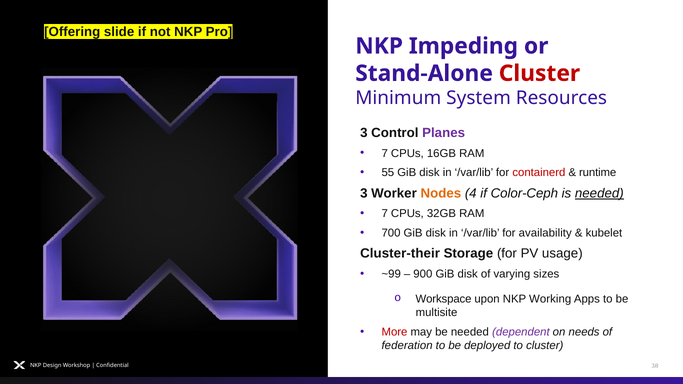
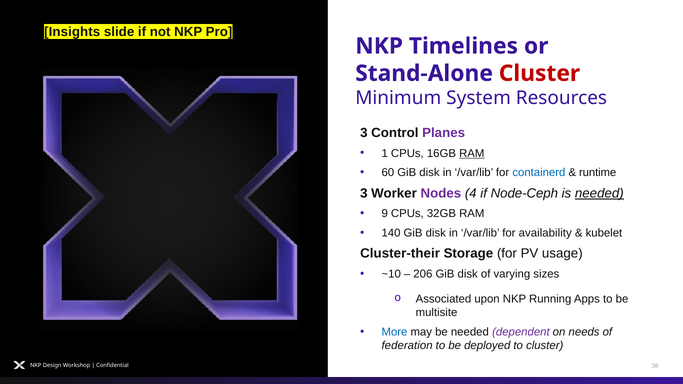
Offering: Offering -> Insights
Impeding: Impeding -> Timelines
7 at (385, 153): 7 -> 1
RAM at (472, 153) underline: none -> present
55: 55 -> 60
containerd colour: red -> blue
Nodes colour: orange -> purple
Color-Ceph: Color-Ceph -> Node-Ceph
7 at (385, 214): 7 -> 9
700: 700 -> 140
~99: ~99 -> ~10
900: 900 -> 206
Workspace: Workspace -> Associated
Working: Working -> Running
More colour: red -> blue
